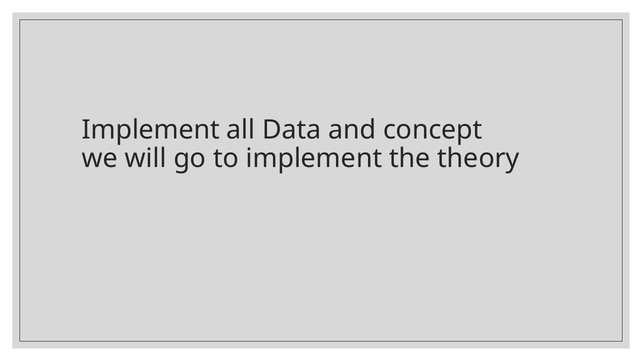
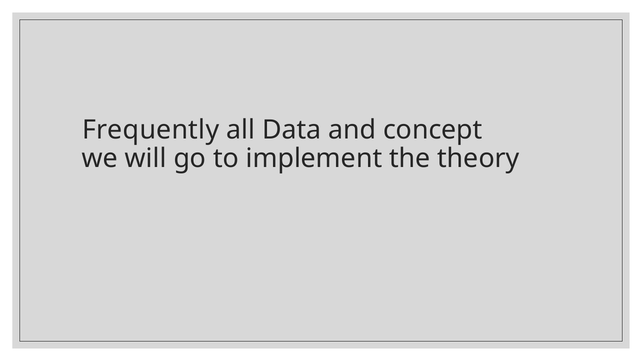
Implement at (151, 130): Implement -> Frequently
